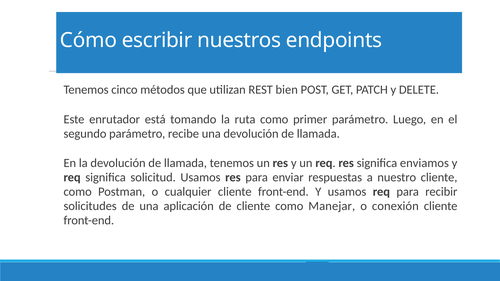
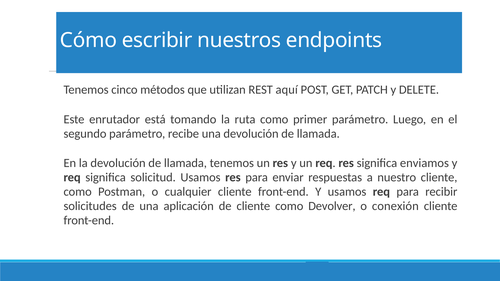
bien: bien -> aquí
Manejar: Manejar -> Devolver
